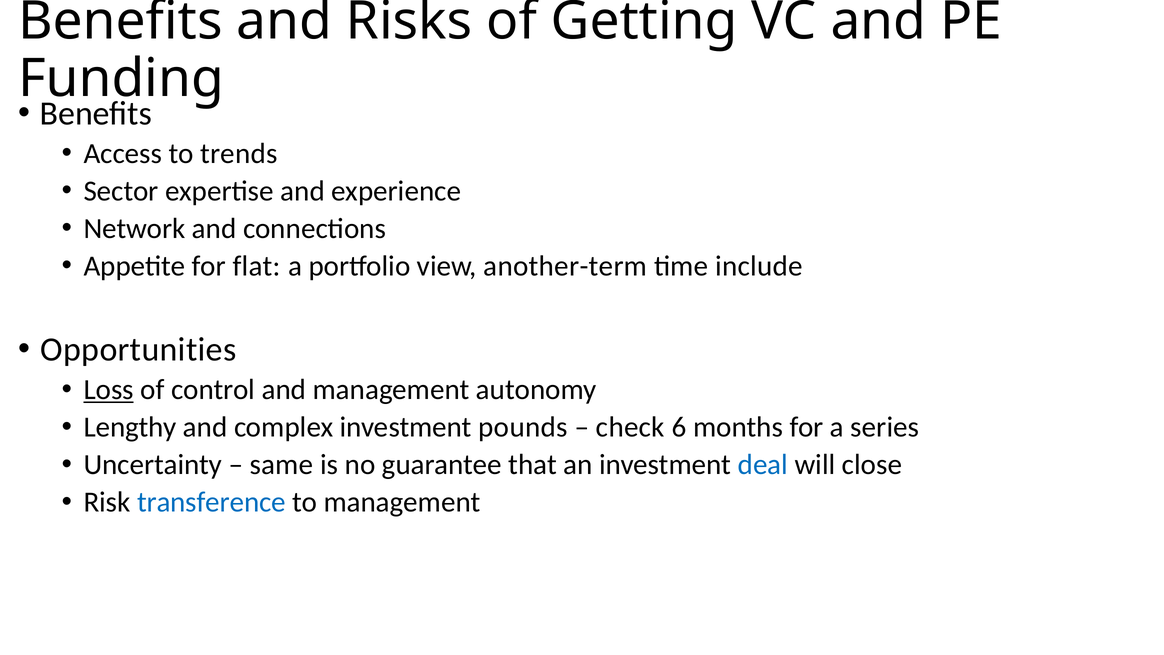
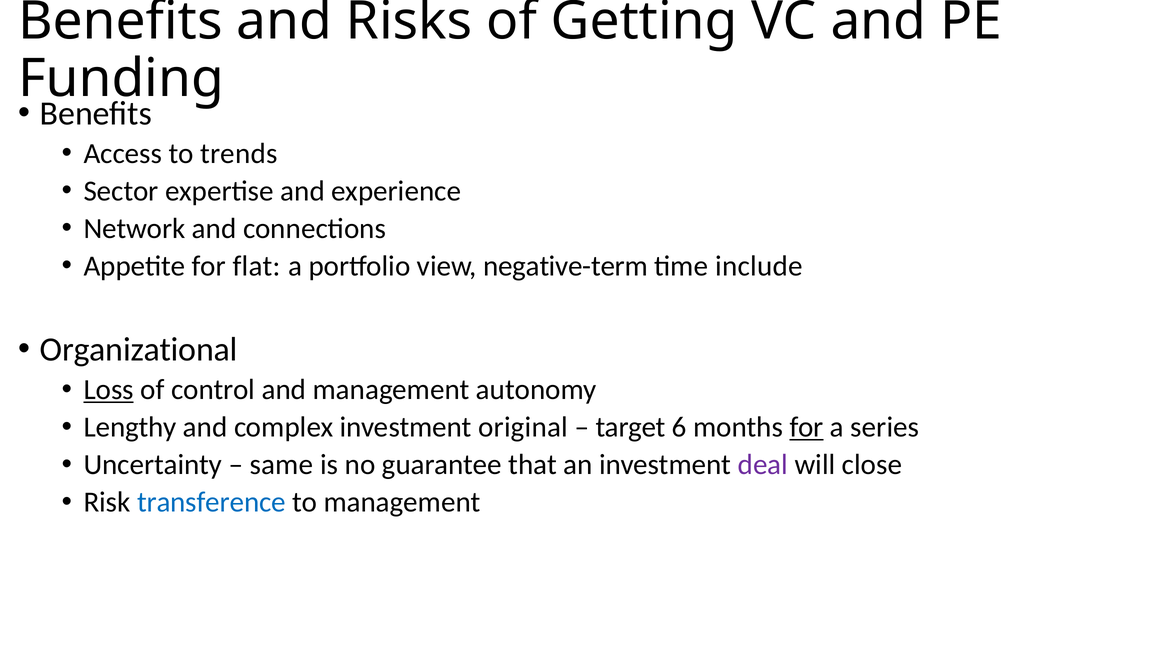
another-term: another-term -> negative-term
Opportunities: Opportunities -> Organizational
pounds: pounds -> original
check: check -> target
for at (807, 427) underline: none -> present
deal colour: blue -> purple
